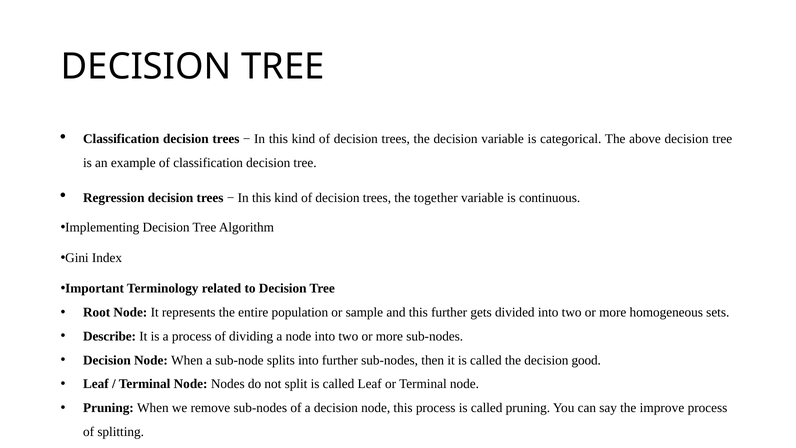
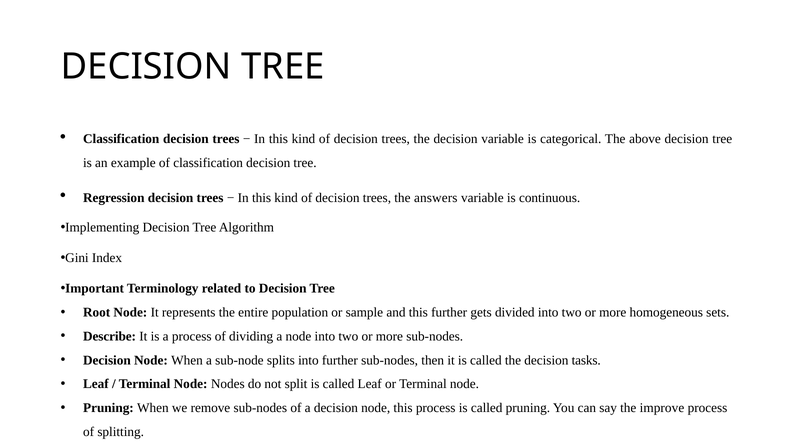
together: together -> answers
good: good -> tasks
